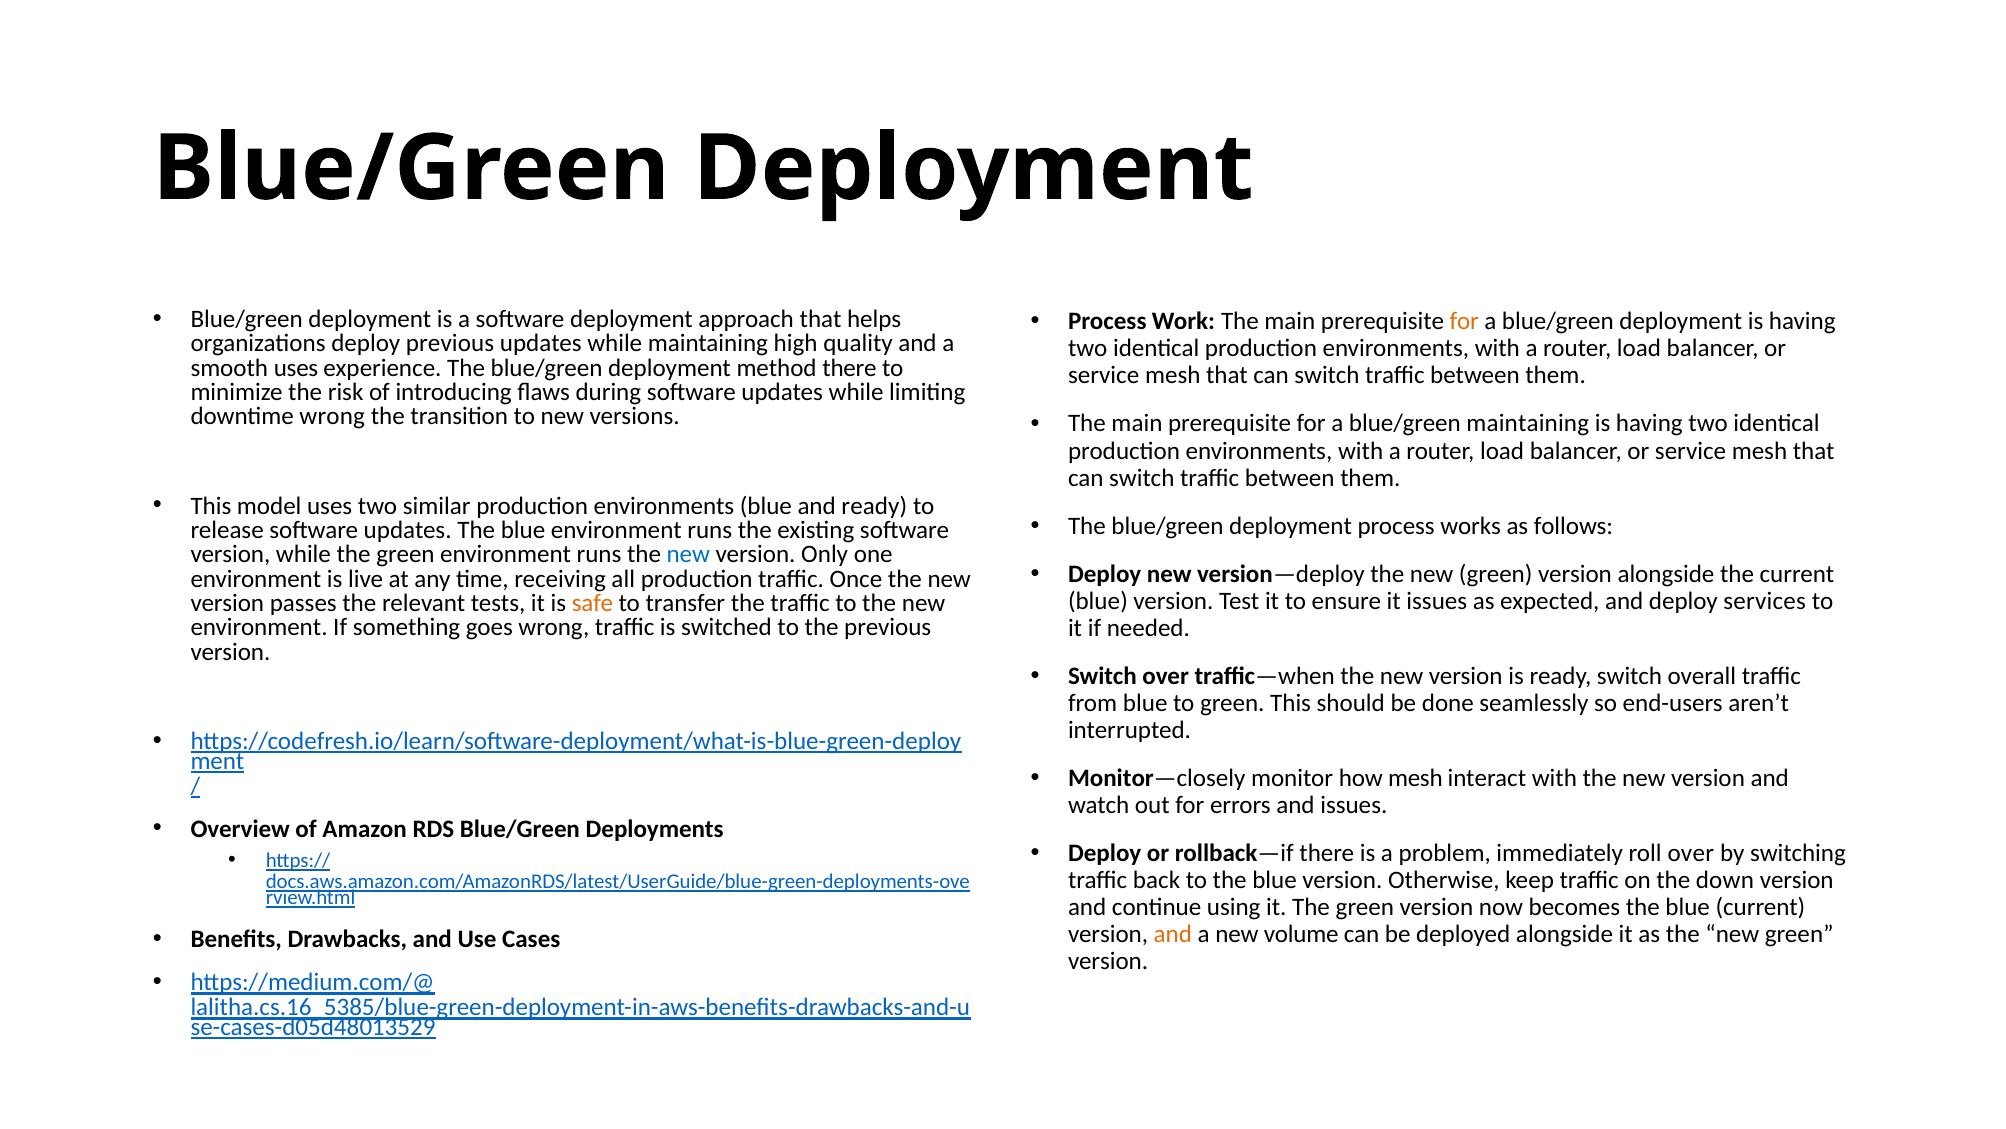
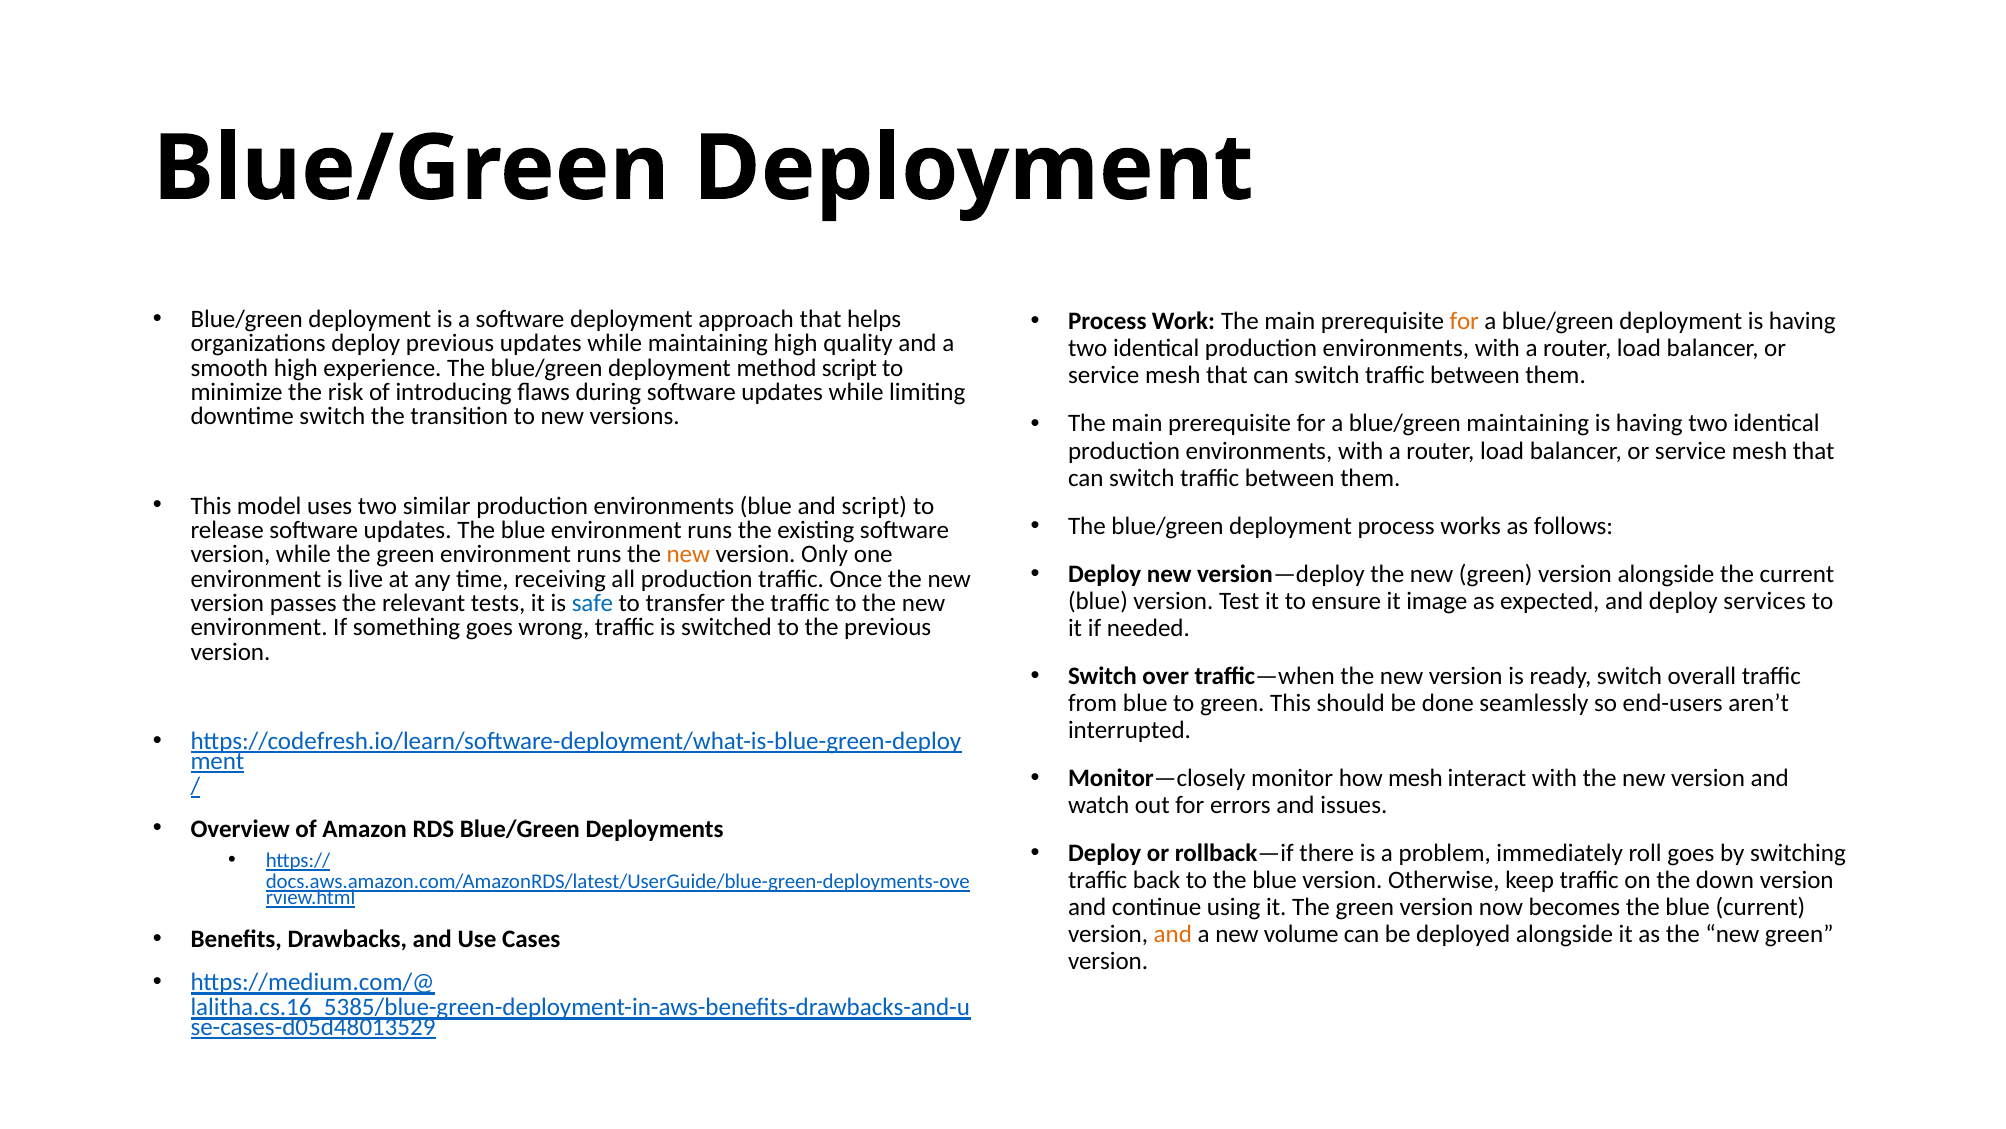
smooth uses: uses -> high
method there: there -> script
downtime wrong: wrong -> switch
and ready: ready -> script
new at (688, 554) colour: blue -> orange
it issues: issues -> image
safe colour: orange -> blue
roll over: over -> goes
